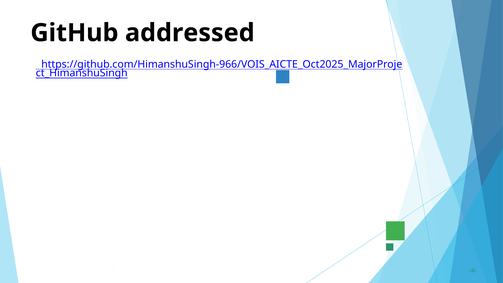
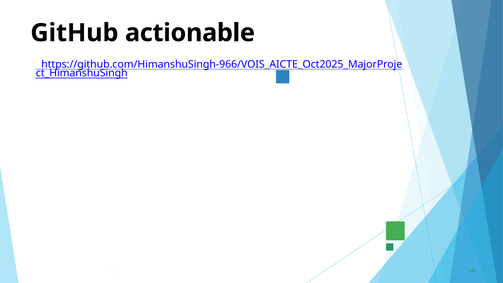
addressed: addressed -> actionable
